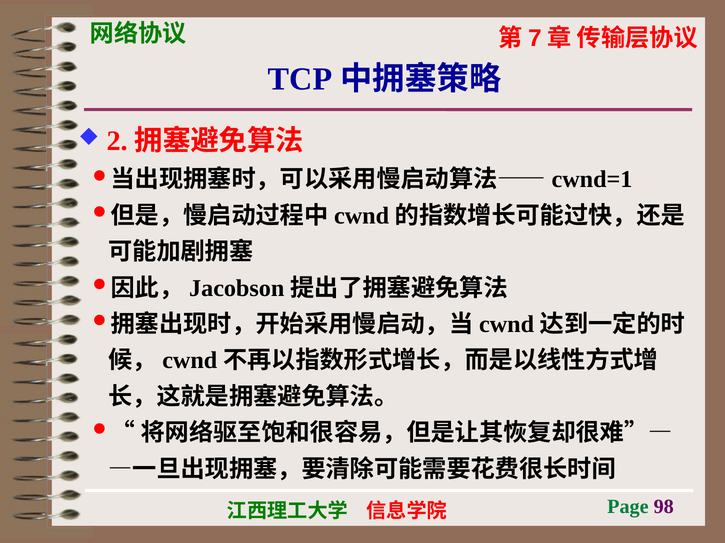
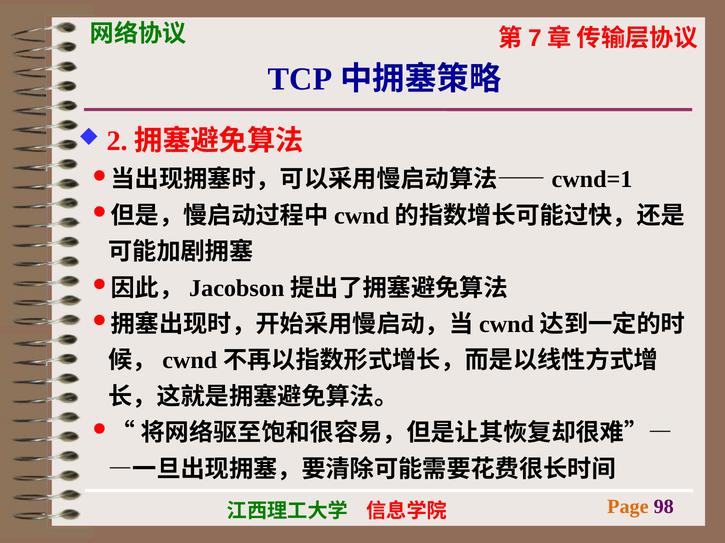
Page colour: green -> orange
